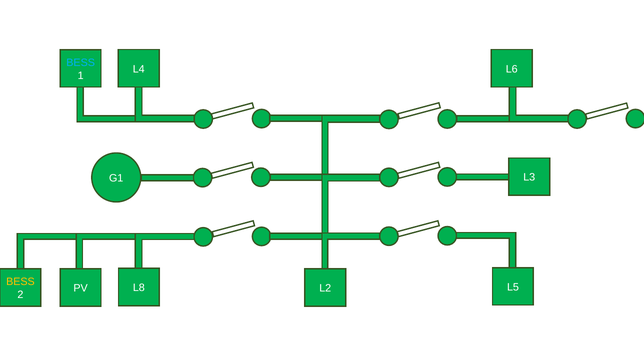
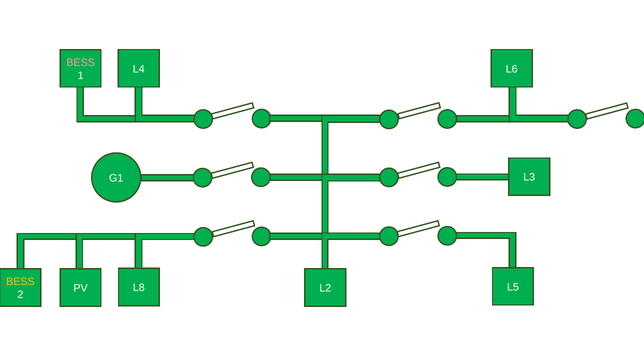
BESS at (81, 63) colour: light blue -> pink
